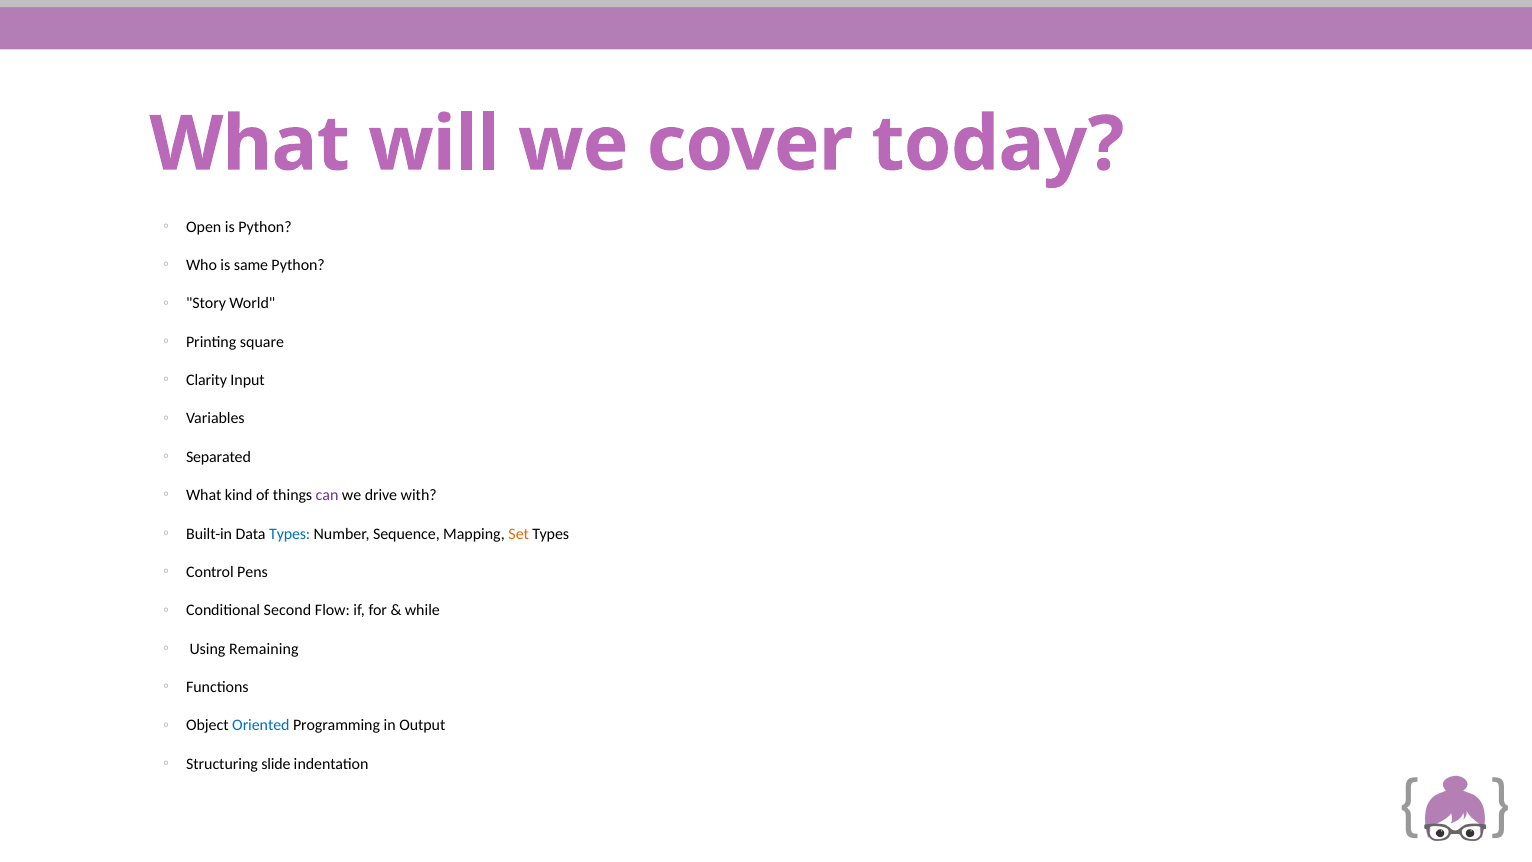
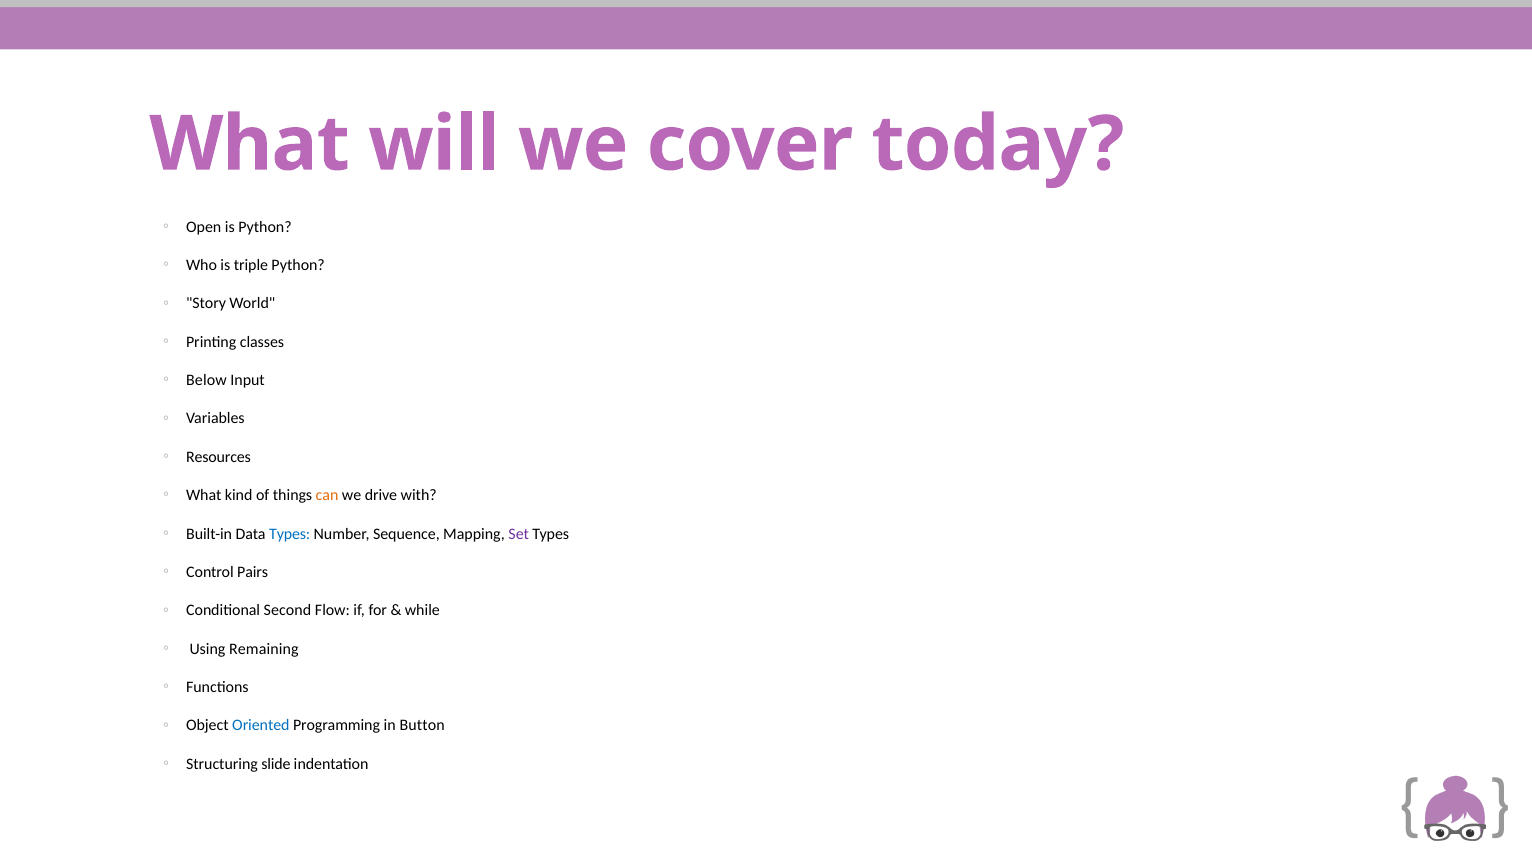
same: same -> triple
square: square -> classes
Clarity: Clarity -> Below
Separated: Separated -> Resources
can colour: purple -> orange
Set colour: orange -> purple
Pens: Pens -> Pairs
Output: Output -> Button
